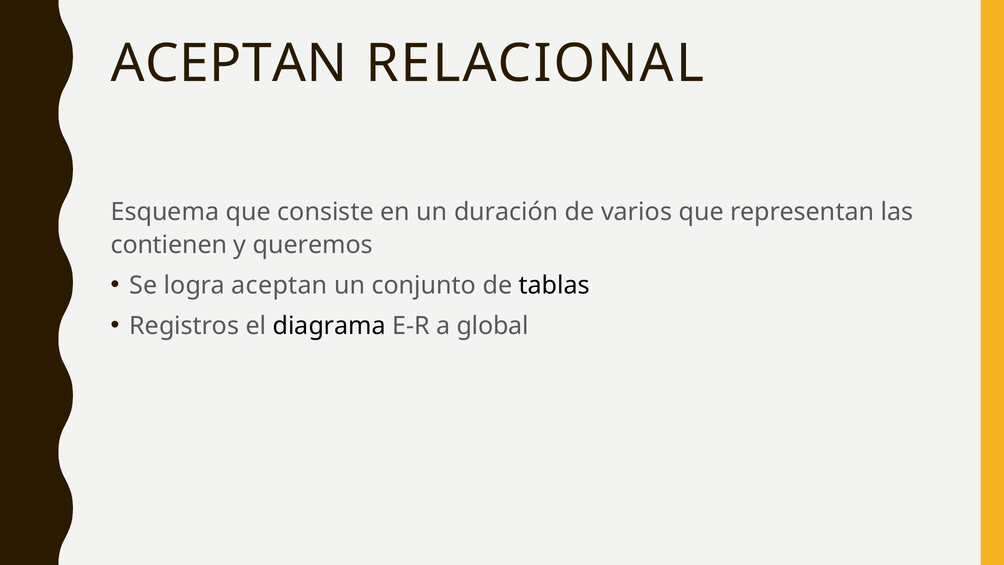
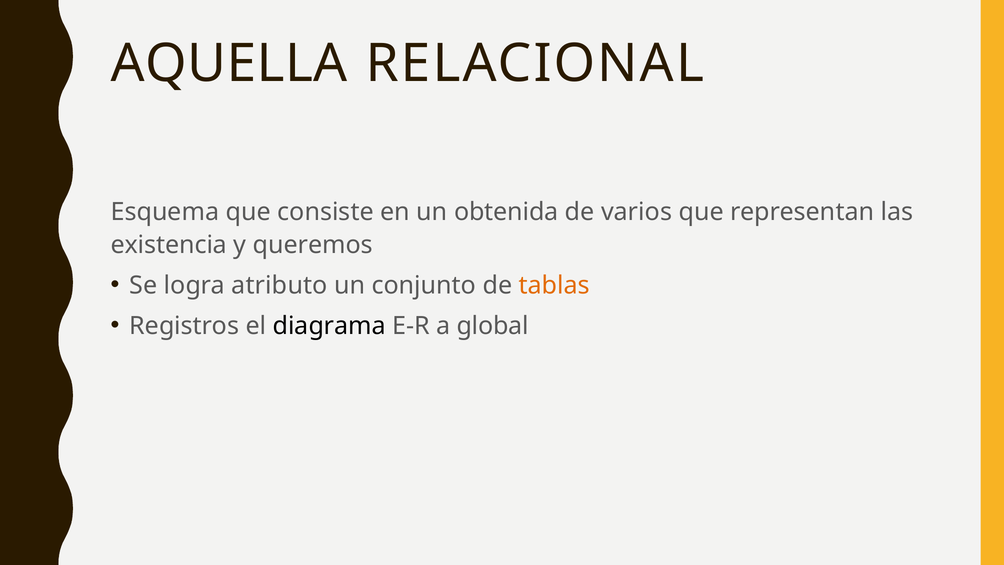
ACEPTAN at (229, 64): ACEPTAN -> AQUELLA
duración: duración -> obtenida
contienen: contienen -> existencia
logra aceptan: aceptan -> atributo
tablas colour: black -> orange
